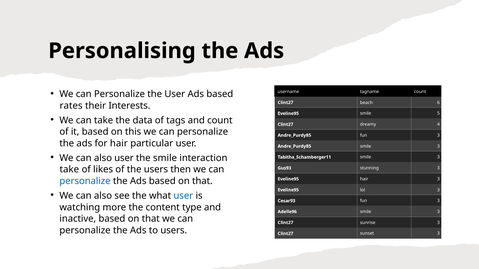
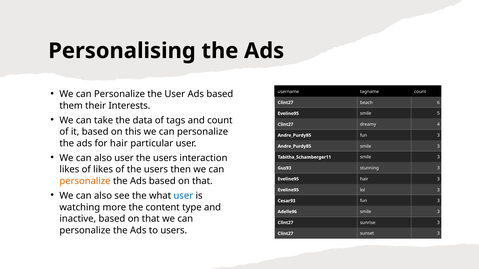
rates: rates -> them
smile at (165, 158): smile -> users
take at (69, 170): take -> likes
personalize at (85, 181) colour: blue -> orange
